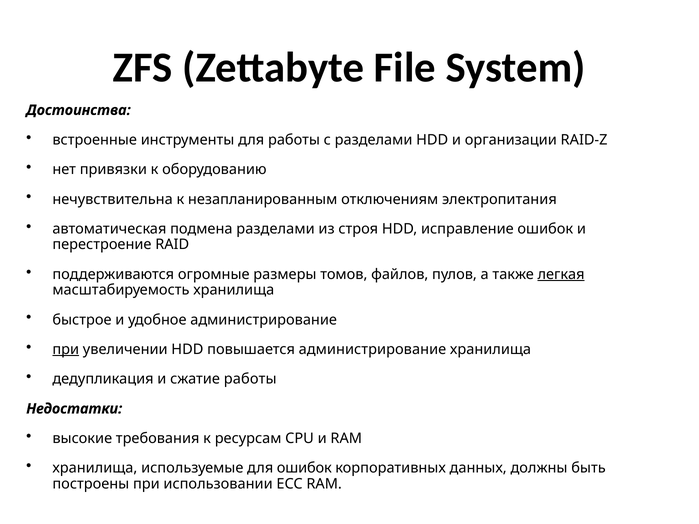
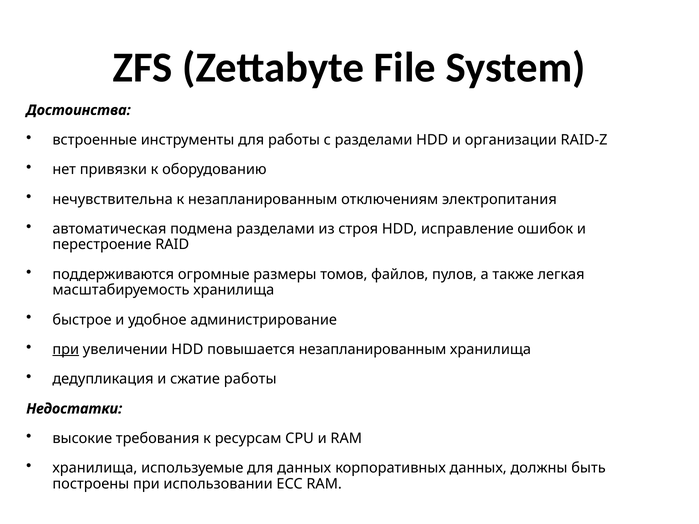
легкая underline: present -> none
повышается администрирование: администрирование -> незапланированным
для ошибок: ошибок -> данных
